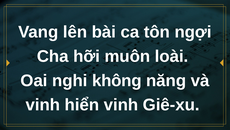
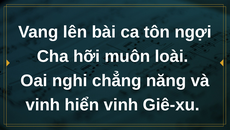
không: không -> chẳng
